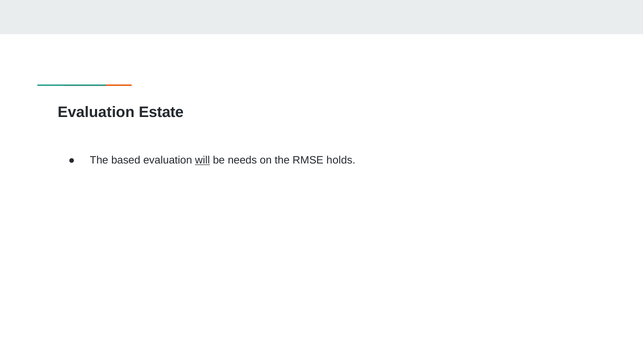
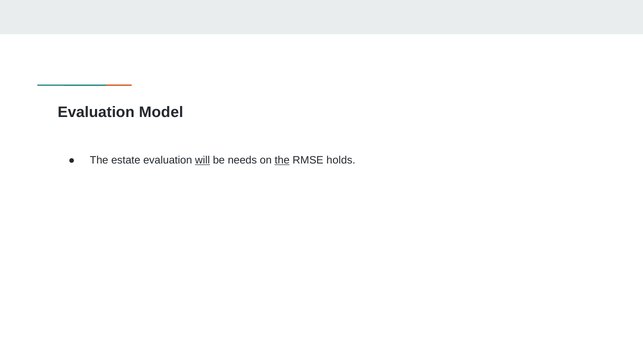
Estate: Estate -> Model
based: based -> estate
the at (282, 161) underline: none -> present
